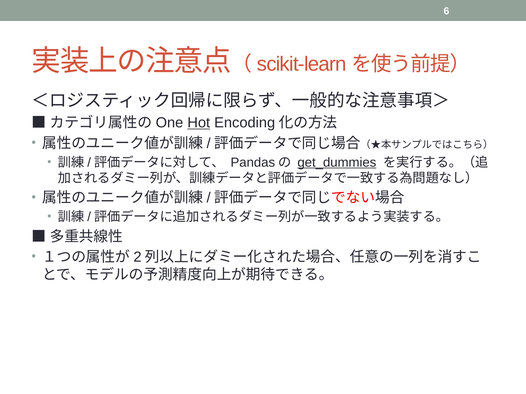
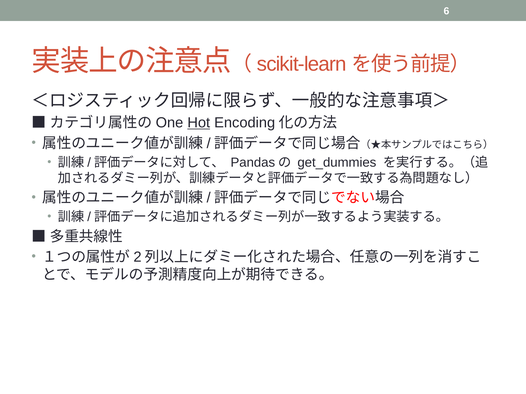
get_dummies underline: present -> none
